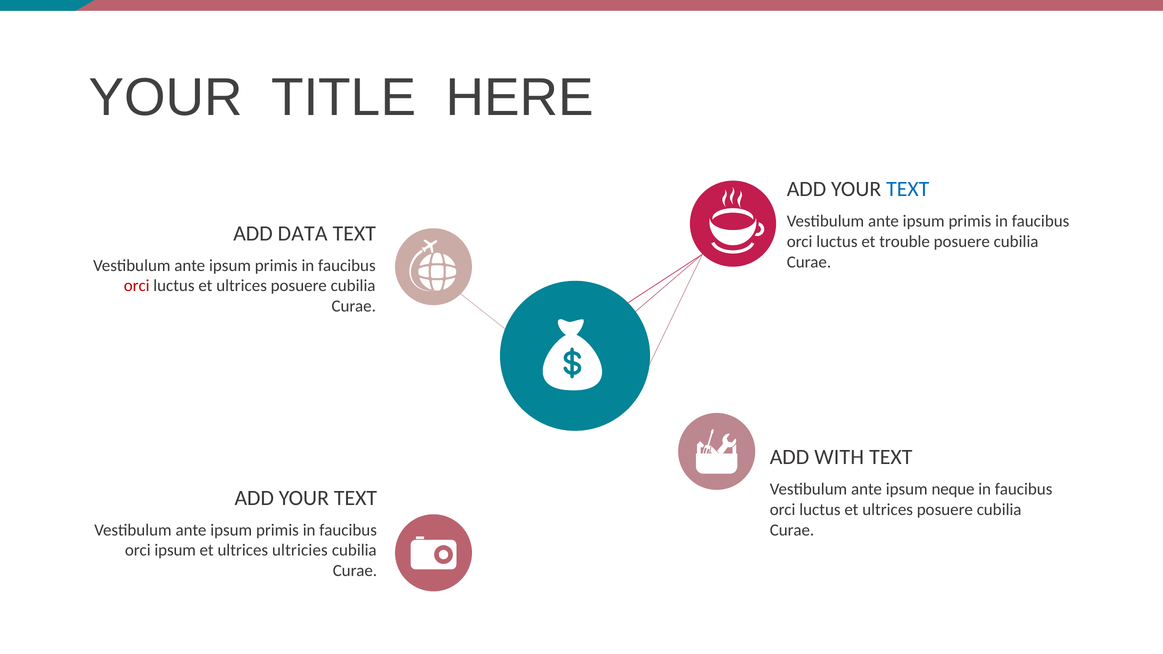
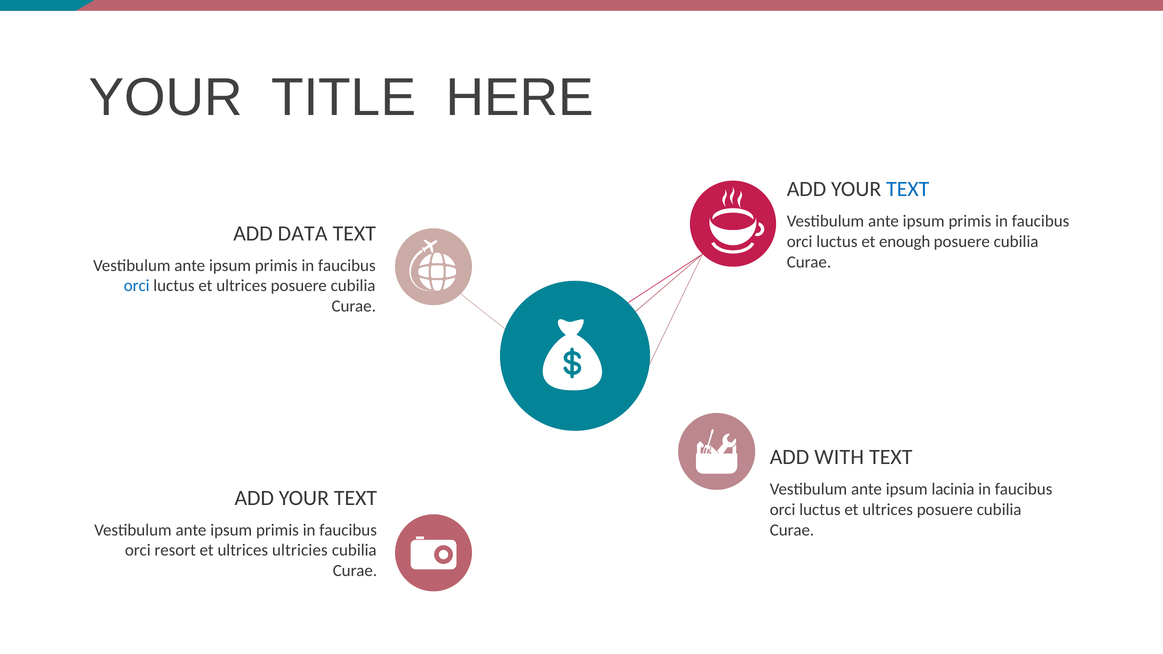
trouble: trouble -> enough
orci at (137, 286) colour: red -> blue
neque: neque -> lacinia
orci ipsum: ipsum -> resort
